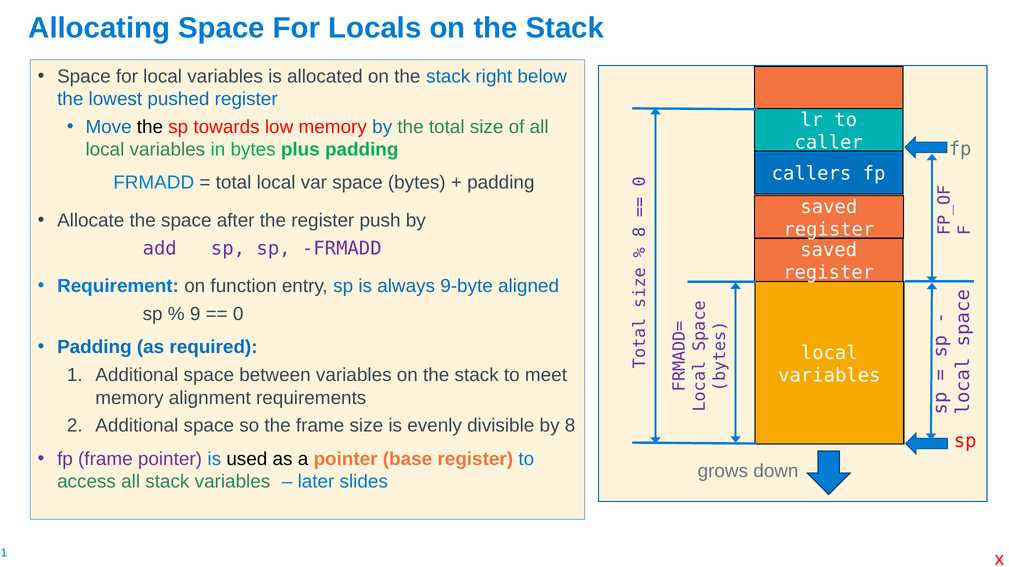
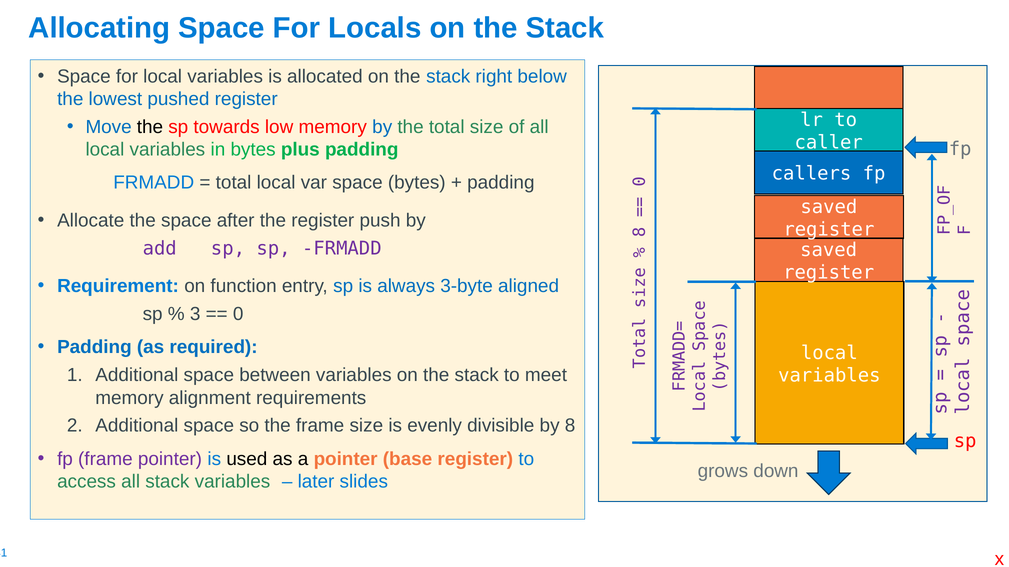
9-byte: 9-byte -> 3-byte
9: 9 -> 3
